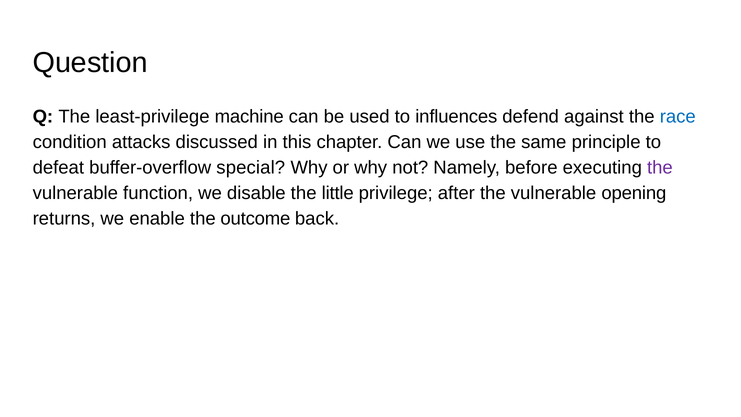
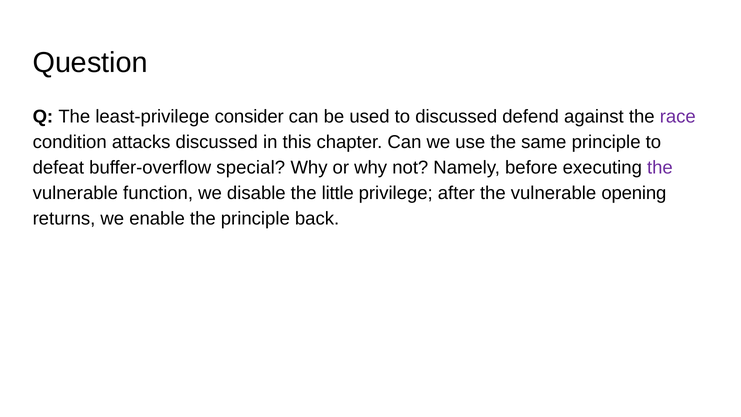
machine: machine -> consider
to influences: influences -> discussed
race colour: blue -> purple
the outcome: outcome -> principle
